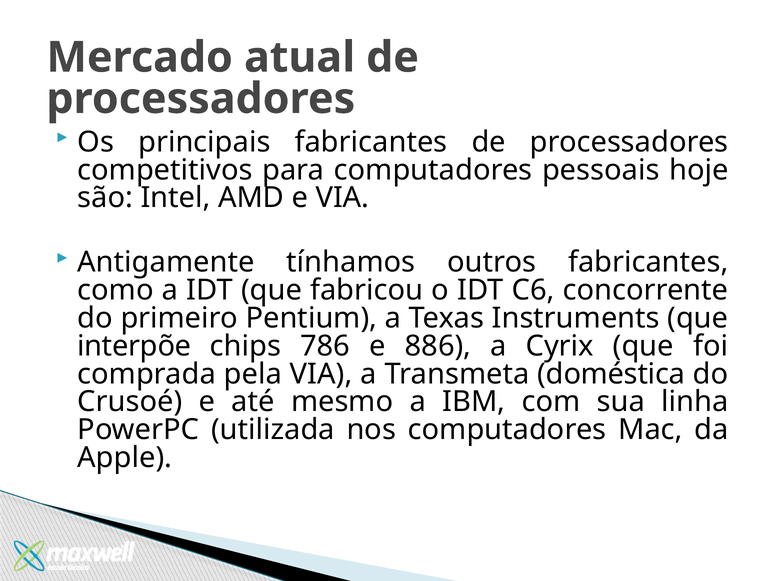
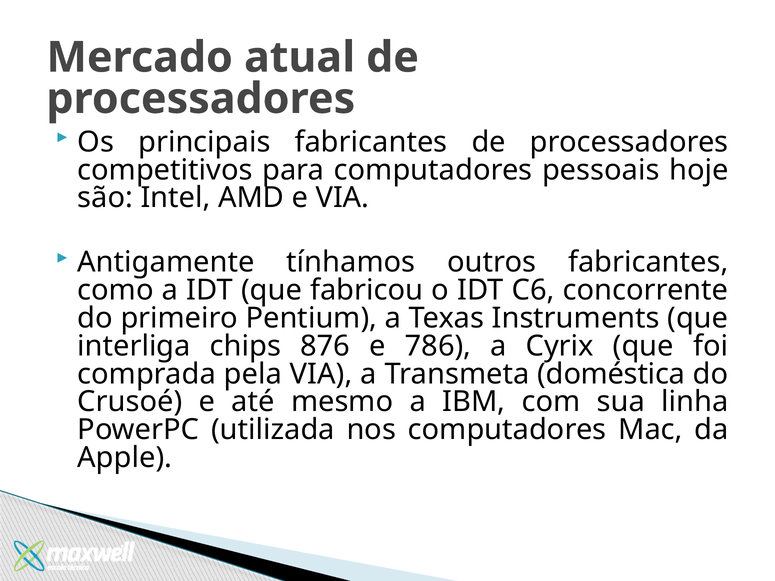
interpõe: interpõe -> interliga
786: 786 -> 876
886: 886 -> 786
